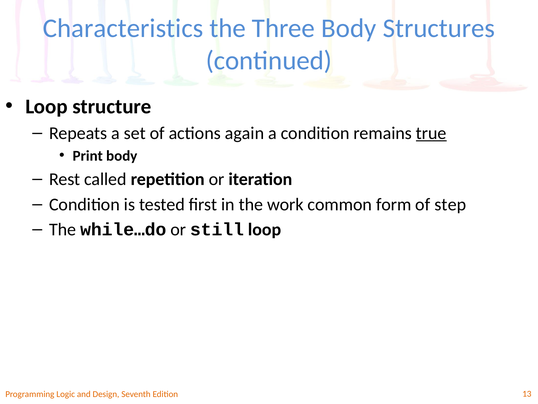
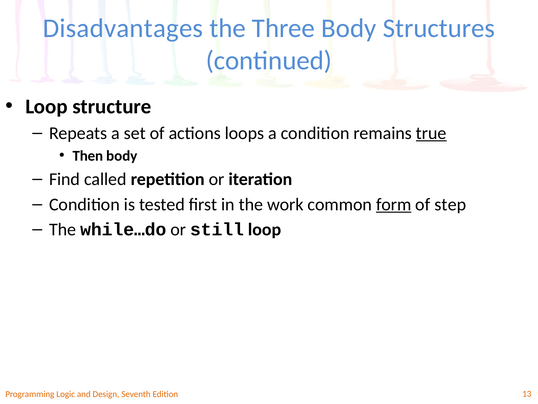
Characteristics: Characteristics -> Disadvantages
again: again -> loops
Print: Print -> Then
Rest: Rest -> Find
form underline: none -> present
